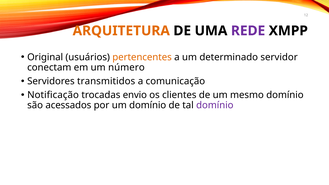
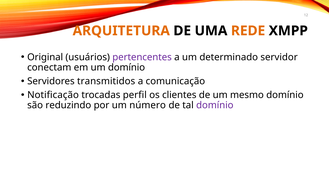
REDE colour: purple -> orange
pertencentes colour: orange -> purple
um número: número -> domínio
envio: envio -> perfil
acessados: acessados -> reduzindo
um domínio: domínio -> número
